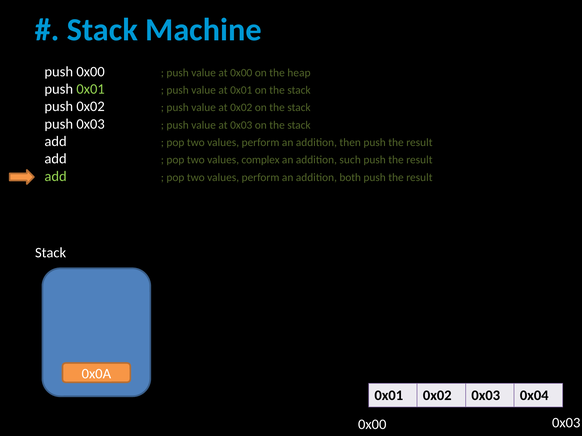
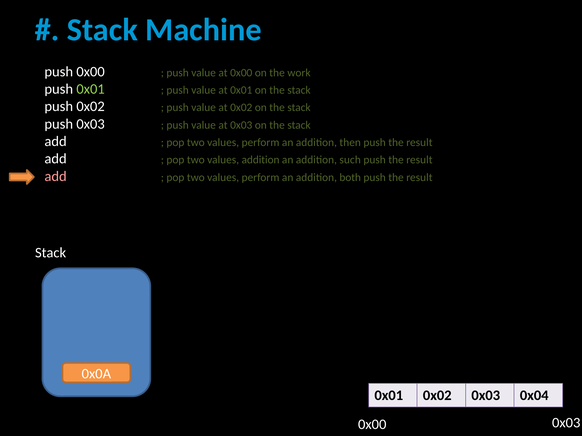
heap: heap -> work
values complex: complex -> addition
add at (56, 176) colour: light green -> pink
